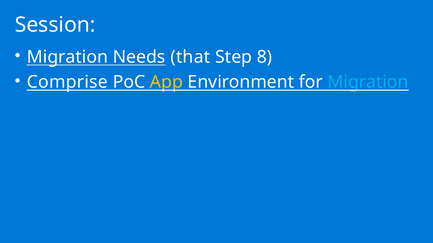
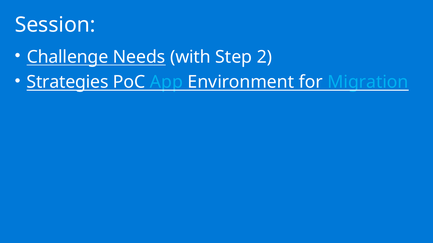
Migration at (67, 57): Migration -> Challenge
that: that -> with
8: 8 -> 2
Comprise: Comprise -> Strategies
App colour: yellow -> light blue
